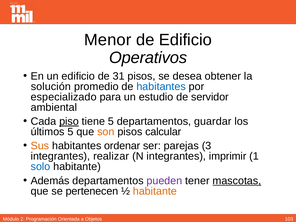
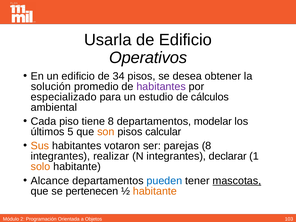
Menor: Menor -> Usarla
31: 31 -> 34
habitantes at (161, 87) colour: blue -> purple
servidor: servidor -> cálculos
piso underline: present -> none
tiene 5: 5 -> 8
guardar: guardar -> modelar
ordenar: ordenar -> votaron
parejas 3: 3 -> 8
imprimir: imprimir -> declarar
solo colour: blue -> orange
Además: Además -> Alcance
pueden colour: purple -> blue
